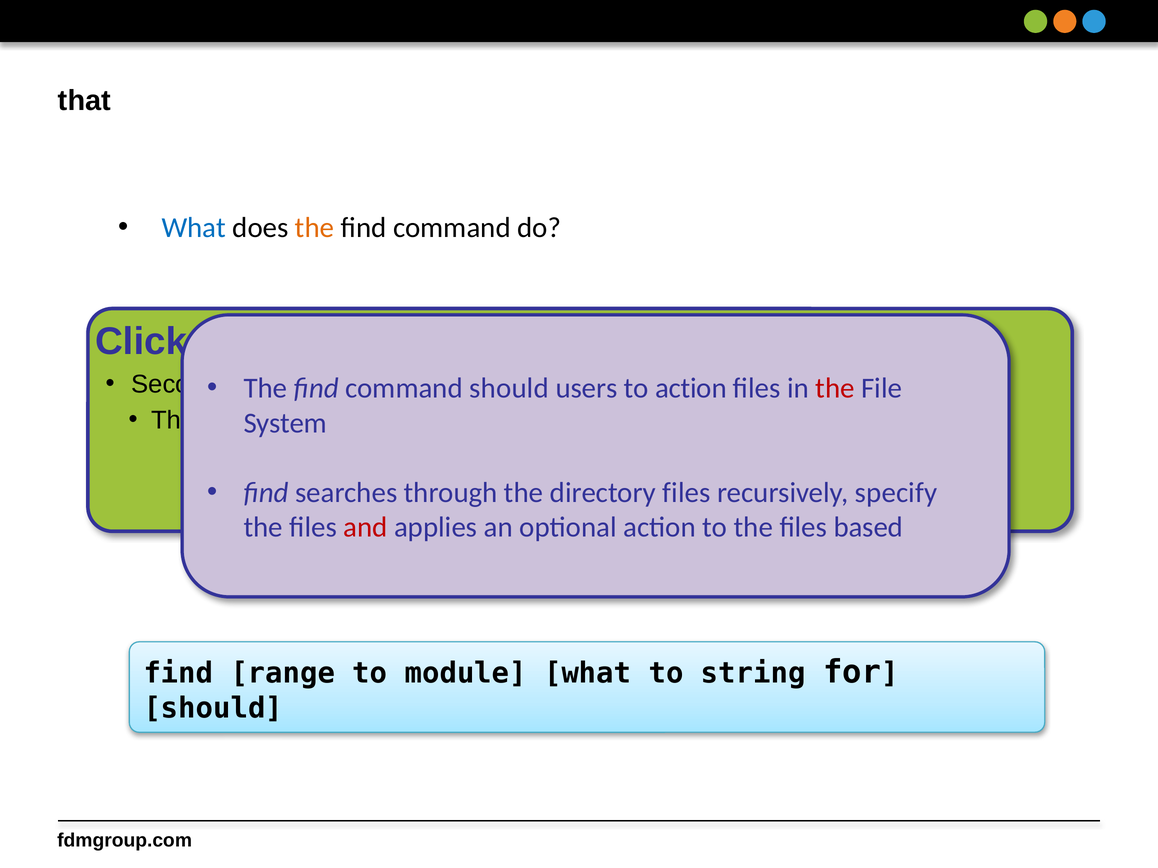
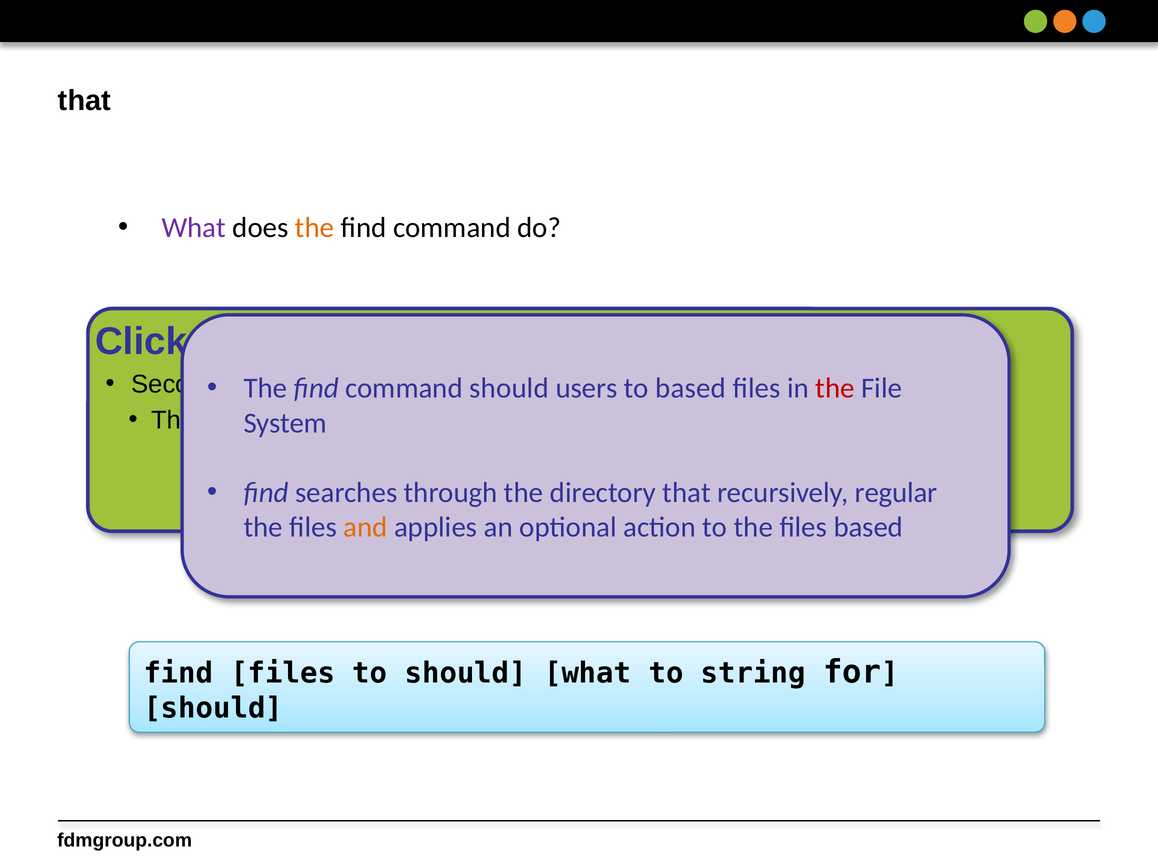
What at (194, 228) colour: blue -> purple
to action: action -> based
directory files: files -> that
specify: specify -> regular
and colour: red -> orange
find range: range -> files
to module: module -> should
